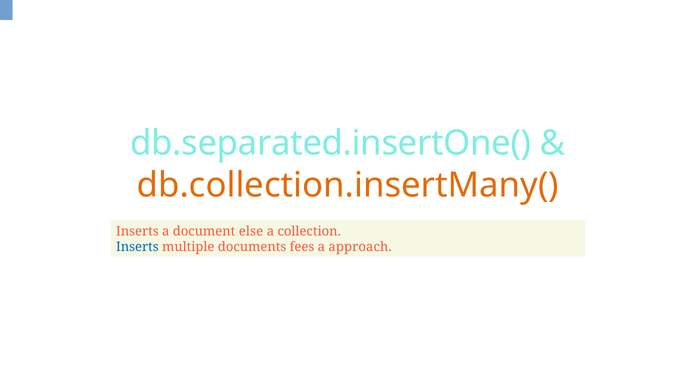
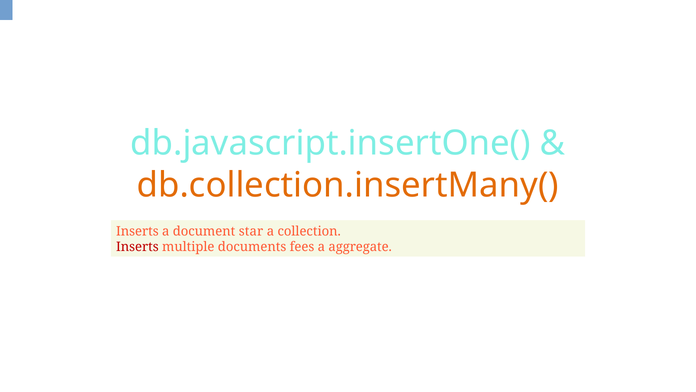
db.separated.insertOne(: db.separated.insertOne( -> db.javascript.insertOne(
else: else -> star
Inserts at (137, 247) colour: blue -> red
approach: approach -> aggregate
